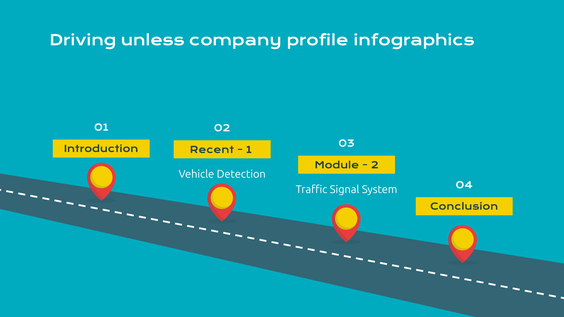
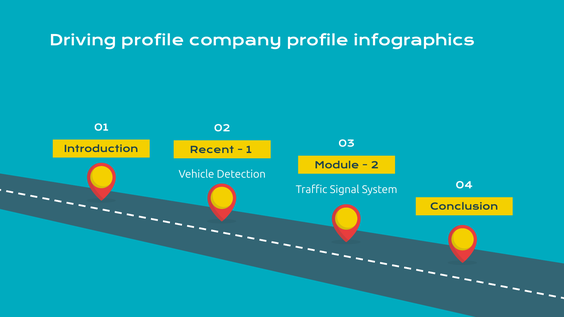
Driving unless: unless -> profile
